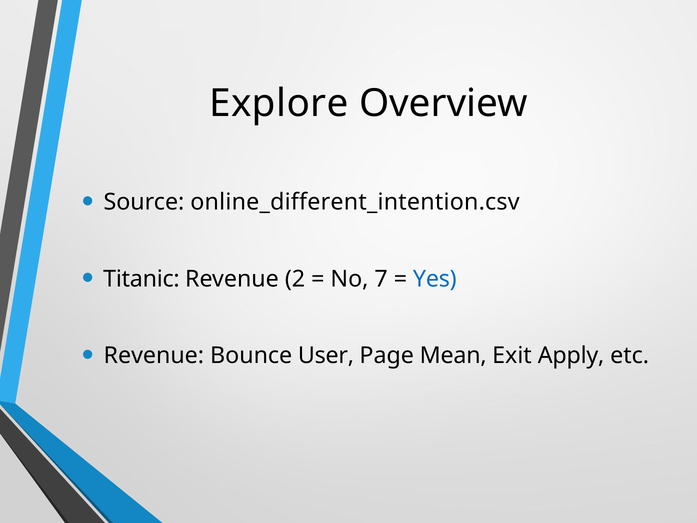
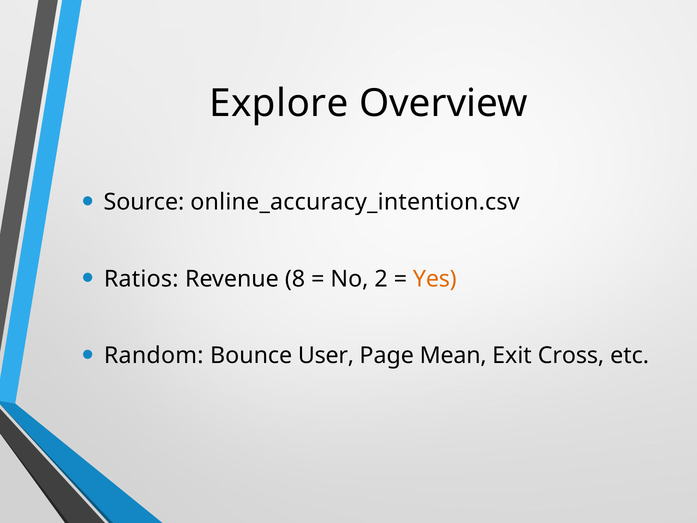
online_different_intention.csv: online_different_intention.csv -> online_accuracy_intention.csv
Titanic: Titanic -> Ratios
2: 2 -> 8
7: 7 -> 2
Yes colour: blue -> orange
Revenue at (154, 355): Revenue -> Random
Apply: Apply -> Cross
